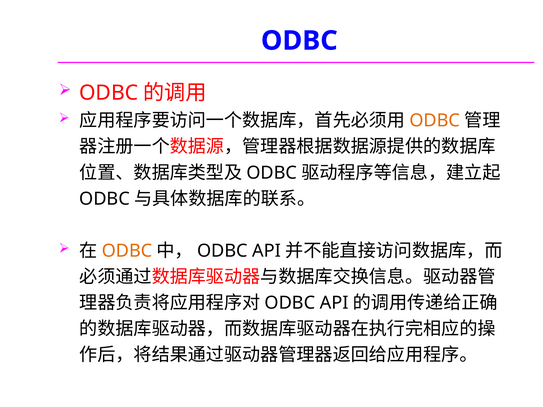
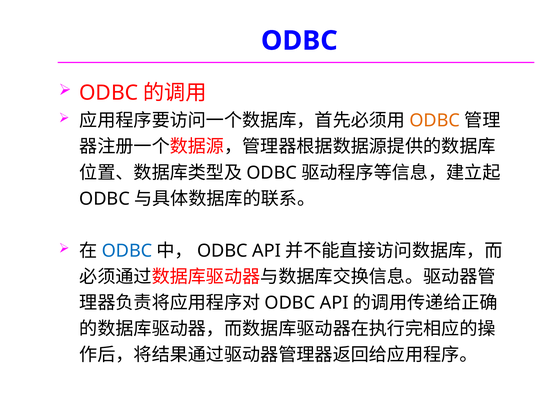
ODBC at (127, 251) colour: orange -> blue
